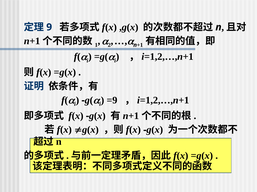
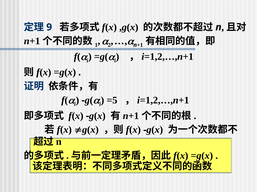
=9: =9 -> =5
